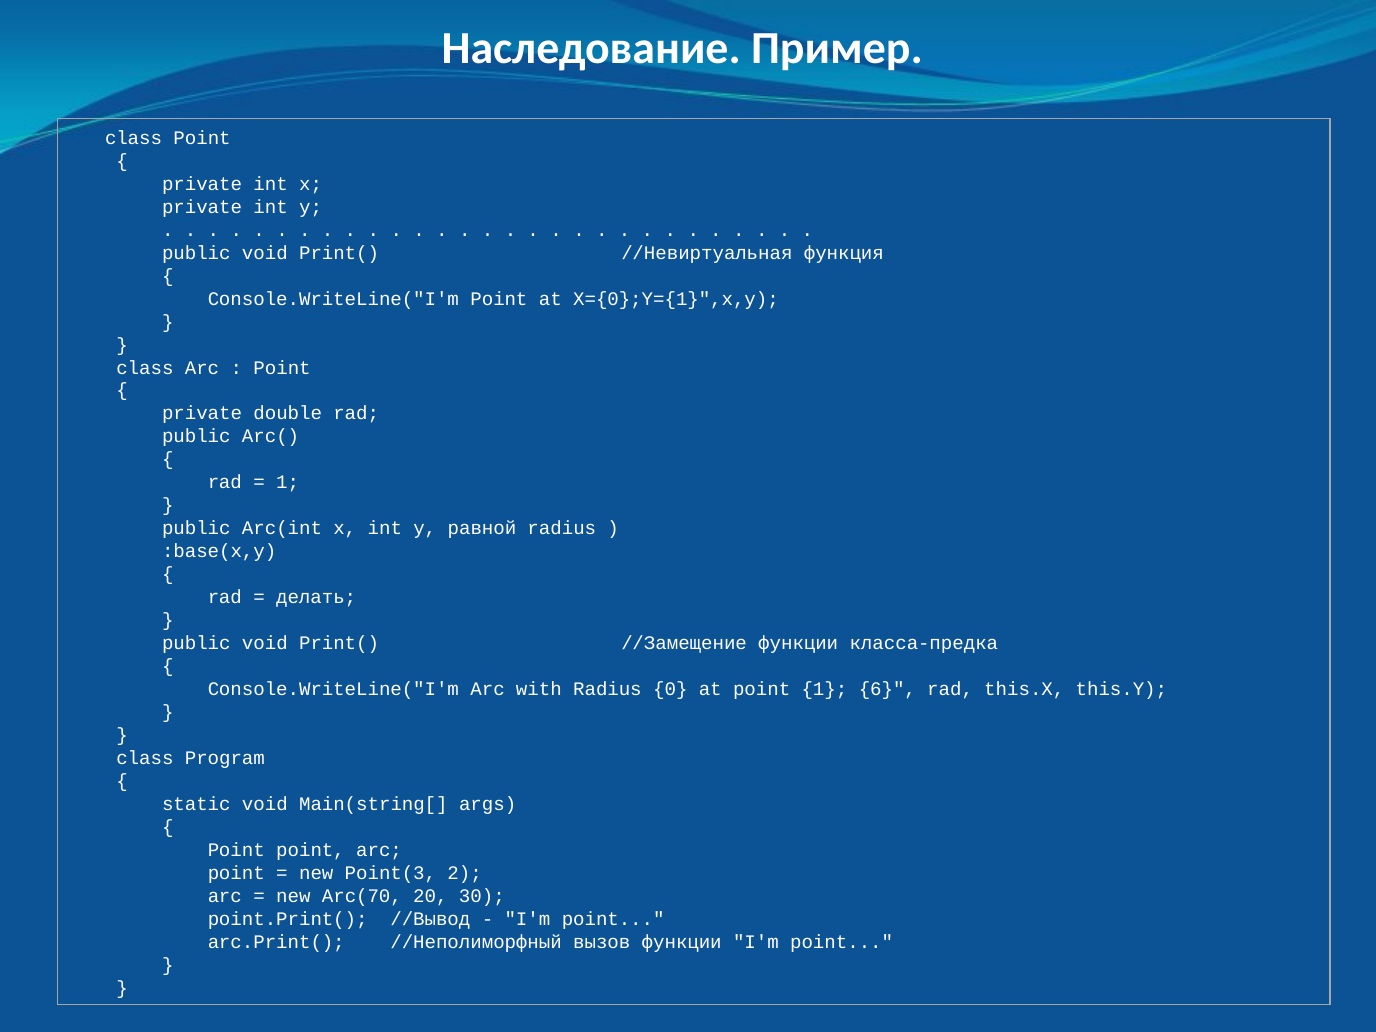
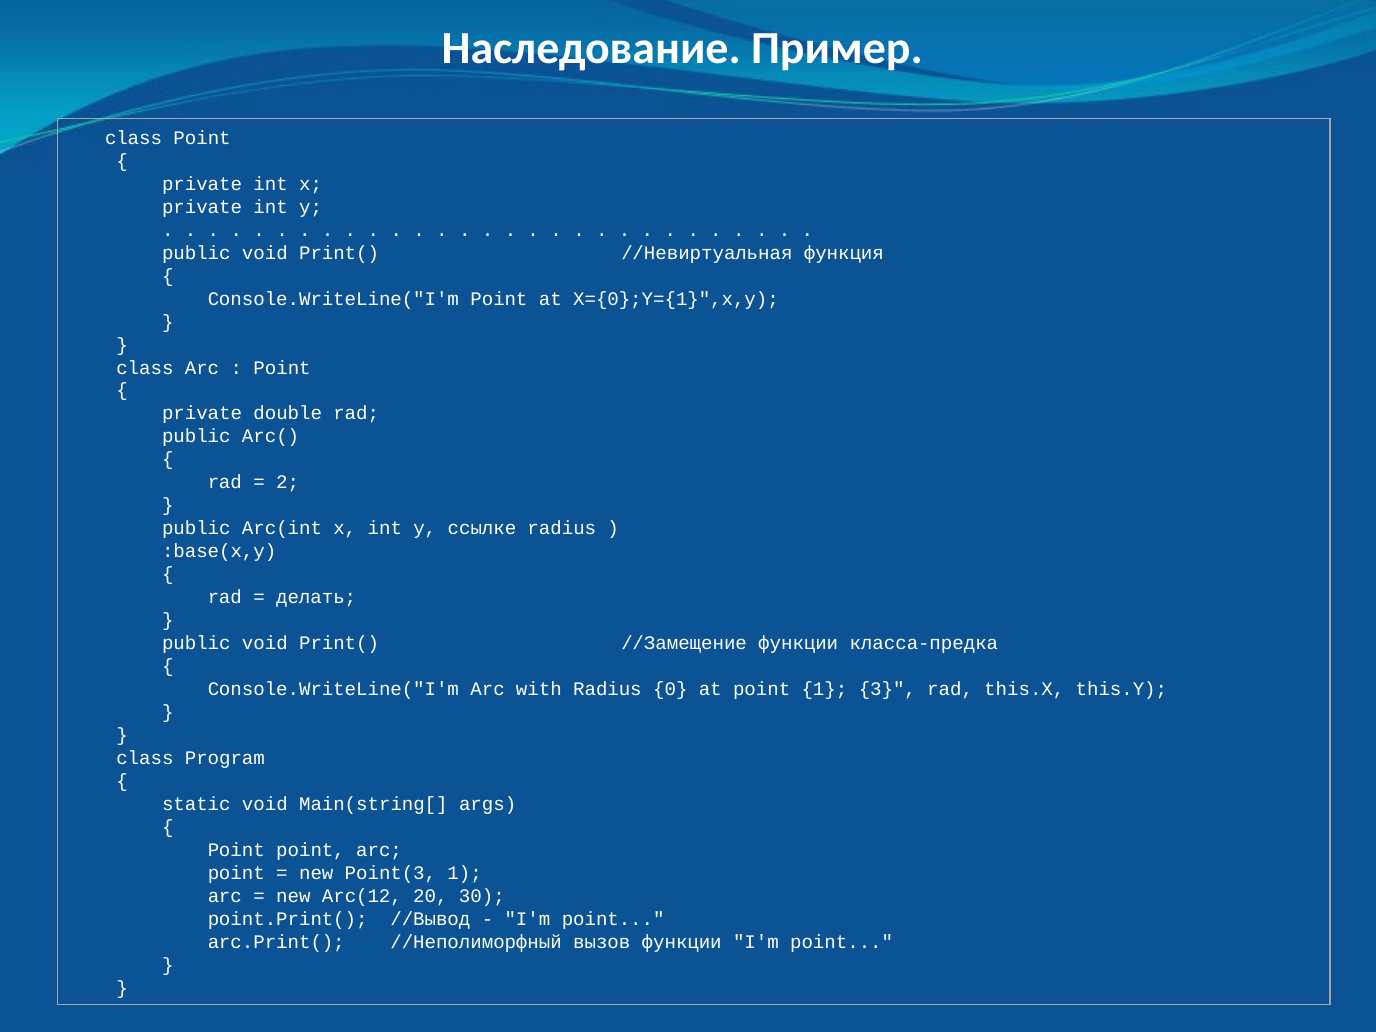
1 at (288, 483): 1 -> 2
равной: равной -> ссылке
6: 6 -> 3
Point(3 2: 2 -> 1
Arc(70: Arc(70 -> Arc(12
